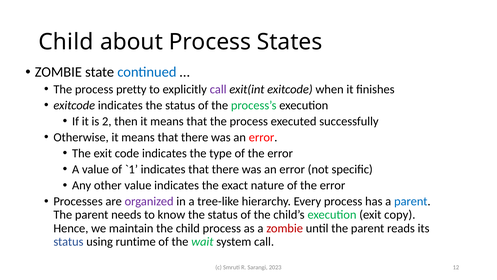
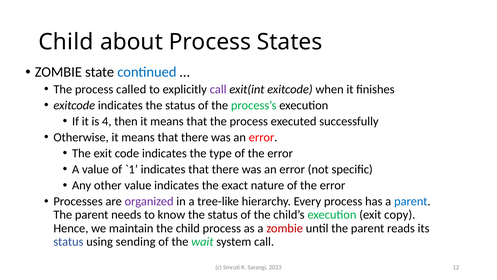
pretty: pretty -> called
2: 2 -> 4
runtime: runtime -> sending
